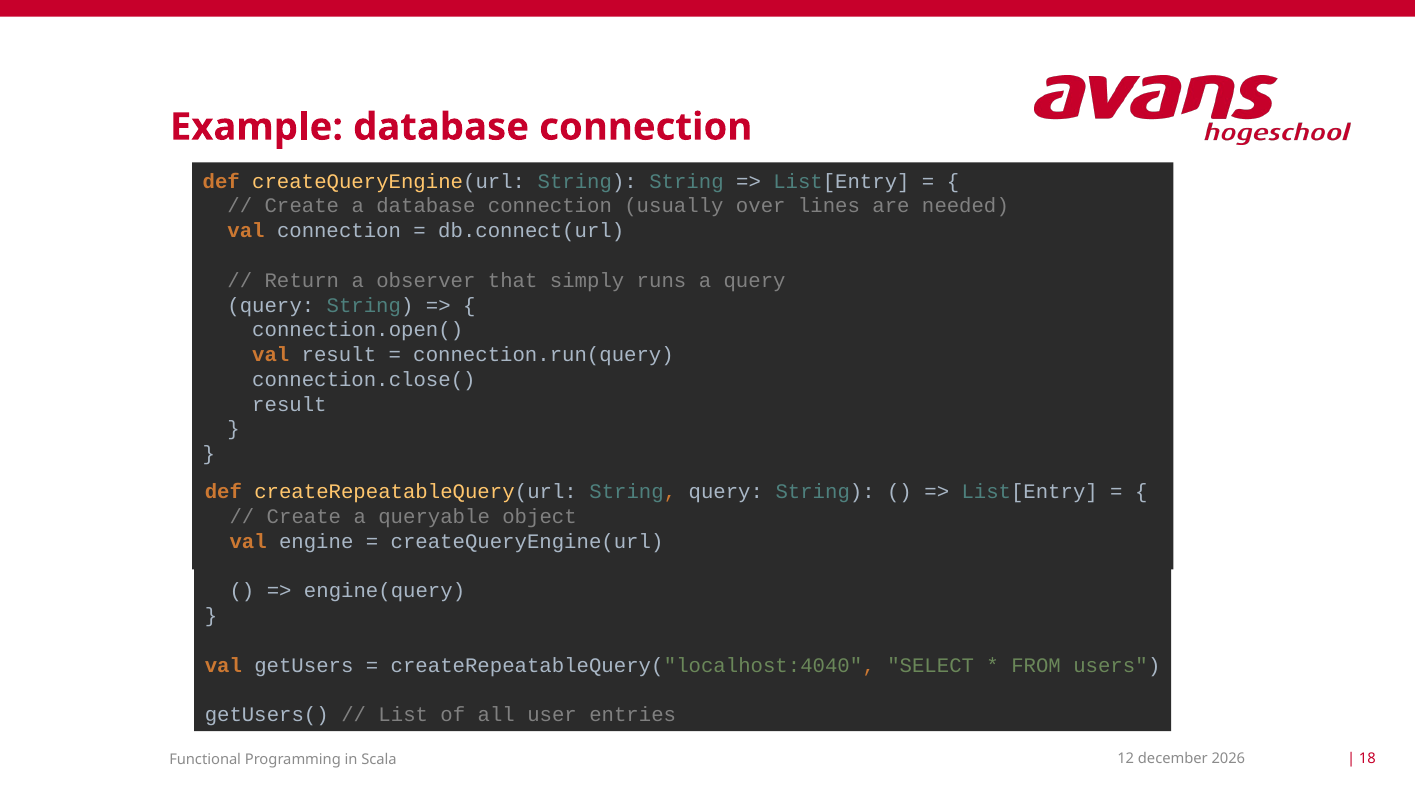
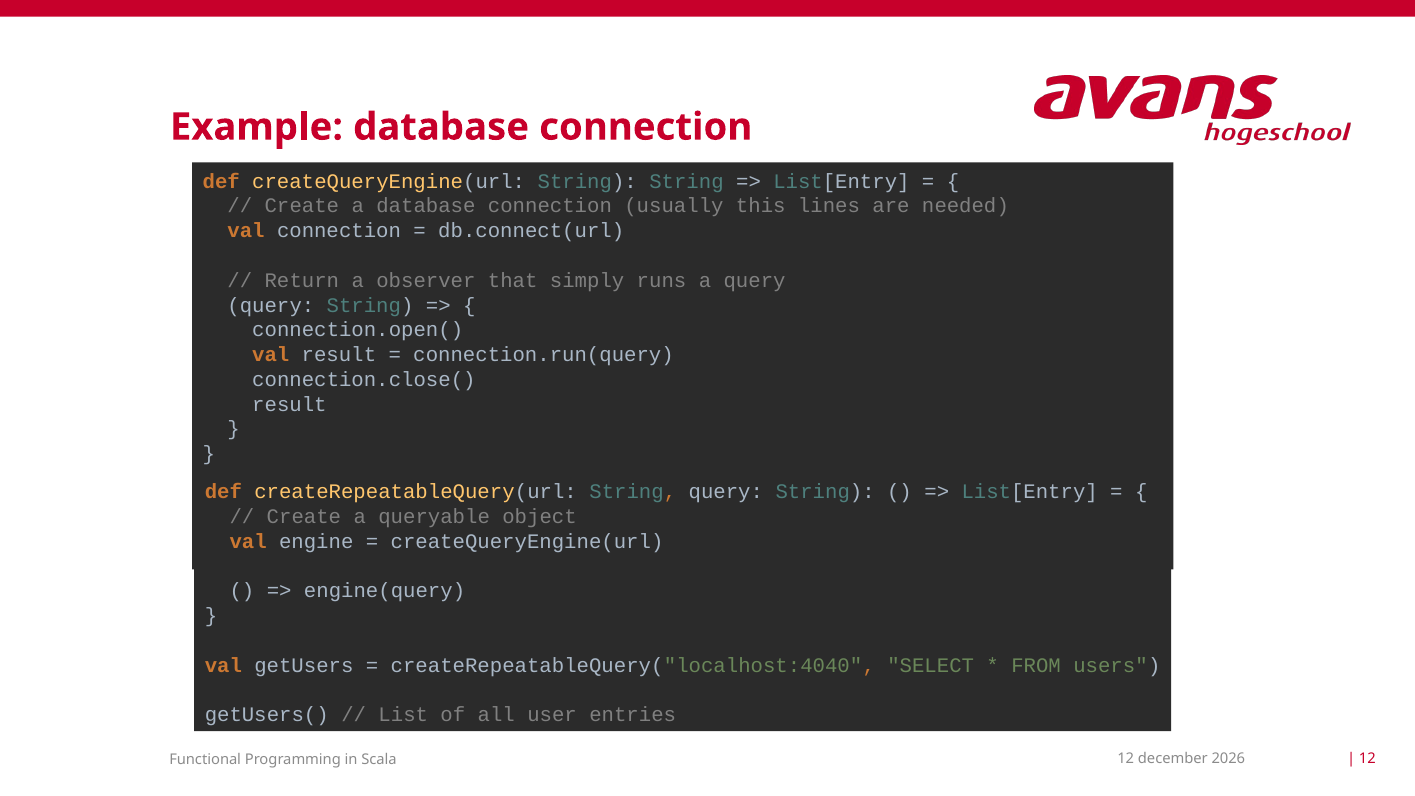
over: over -> this
18 at (1367, 758): 18 -> 12
